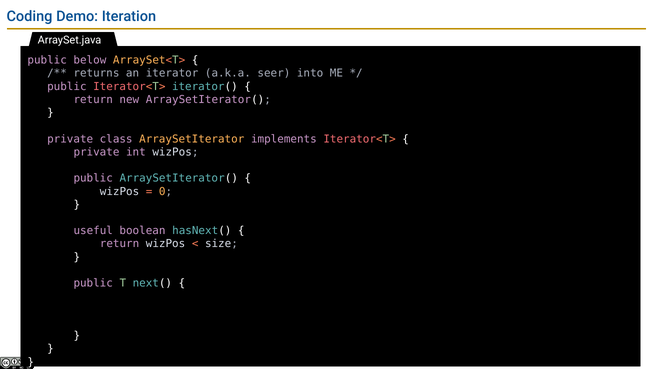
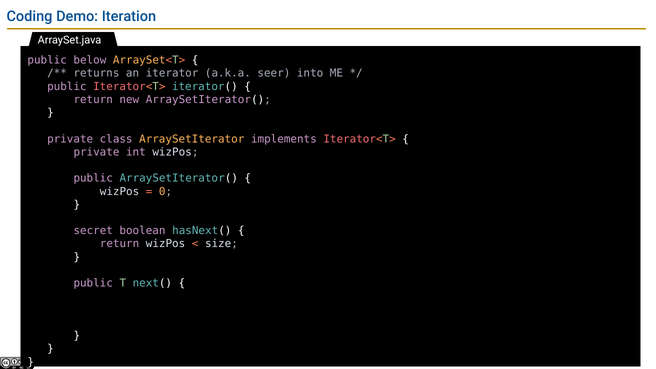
useful: useful -> secret
